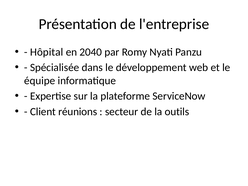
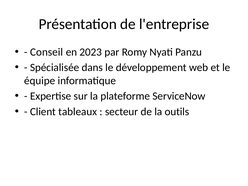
Hôpital: Hôpital -> Conseil
2040: 2040 -> 2023
réunions: réunions -> tableaux
